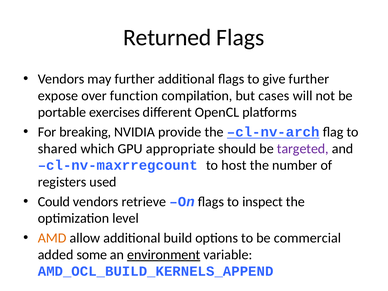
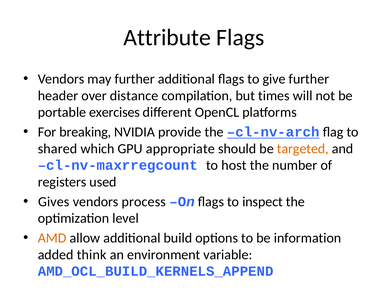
Returned: Returned -> Attribute
expose: expose -> header
function: function -> distance
cases: cases -> times
targeted colour: purple -> orange
Could: Could -> Gives
retrieve: retrieve -> process
commercial: commercial -> information
some: some -> think
environment underline: present -> none
